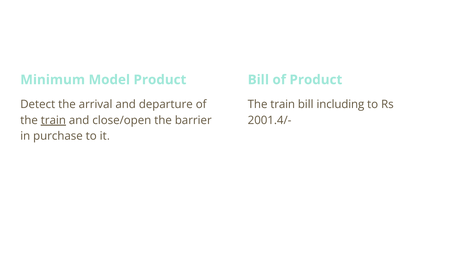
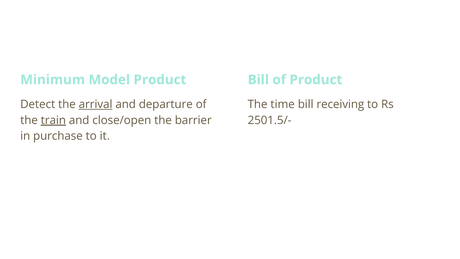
arrival underline: none -> present
train at (283, 104): train -> time
including: including -> receiving
2001.4/-: 2001.4/- -> 2501.5/-
